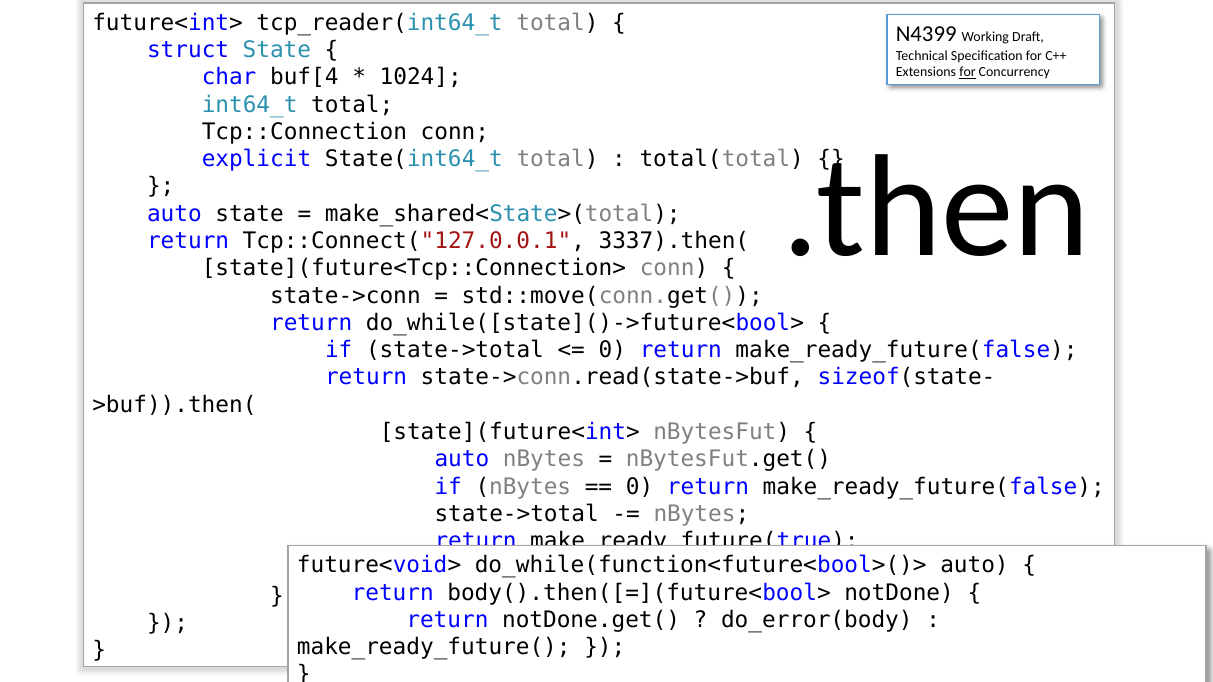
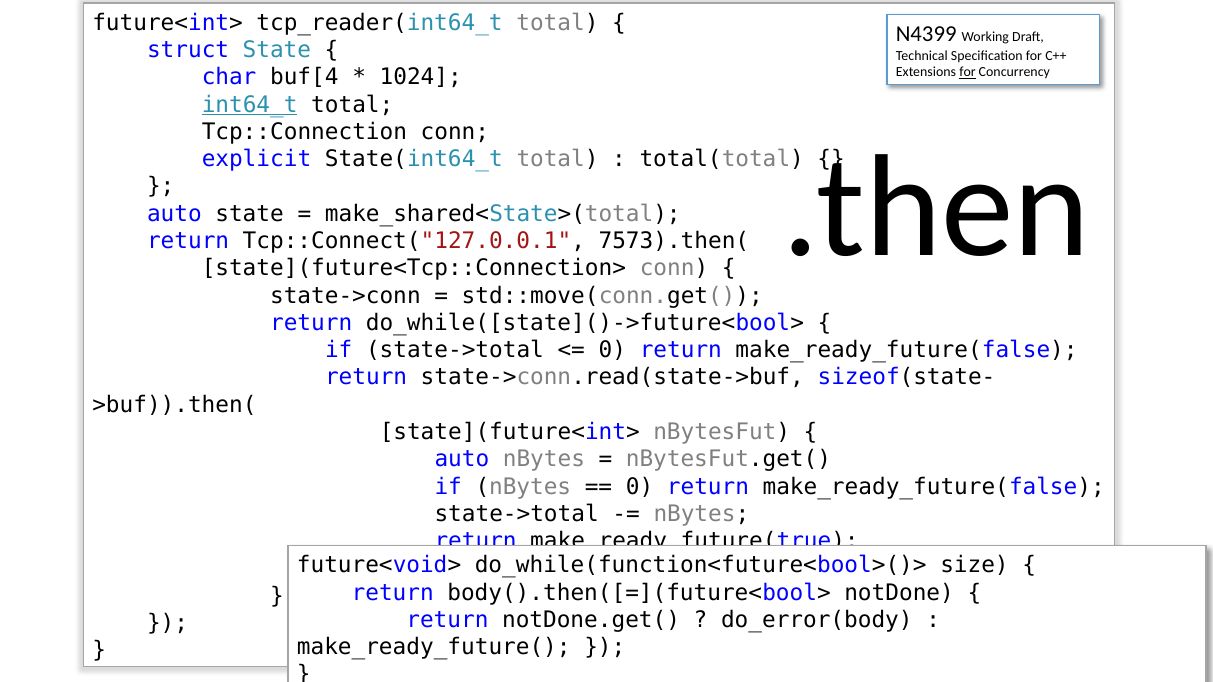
int64_t underline: none -> present
3337).then(: 3337).then( -> 7573).then(
do_while(function<future<bool>()> auto: auto -> size
